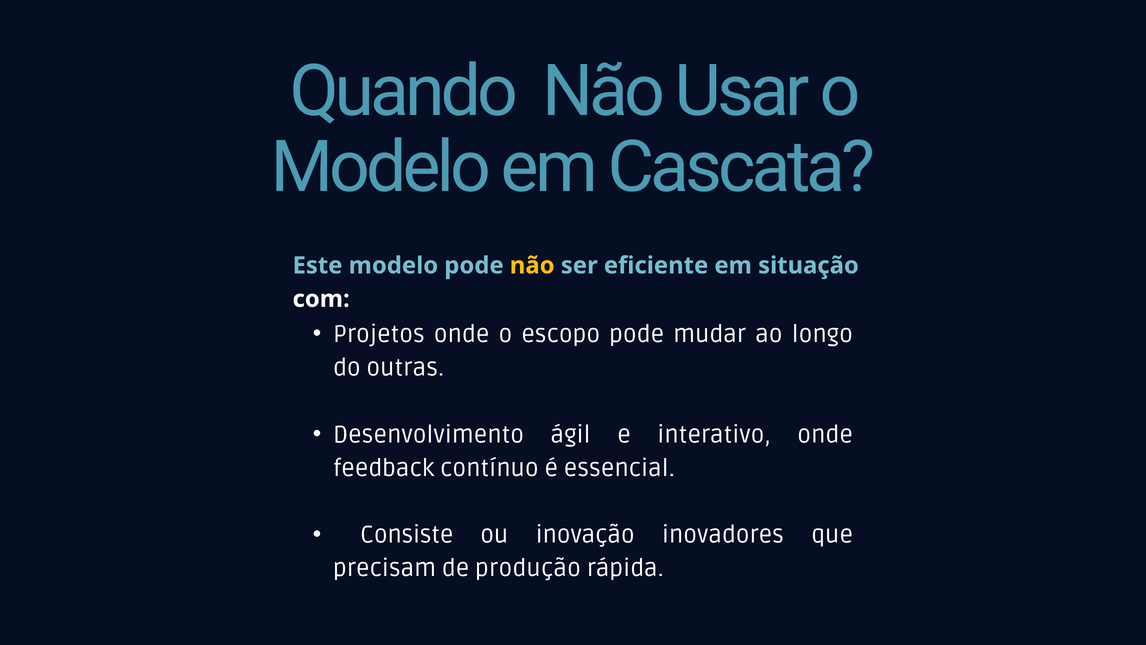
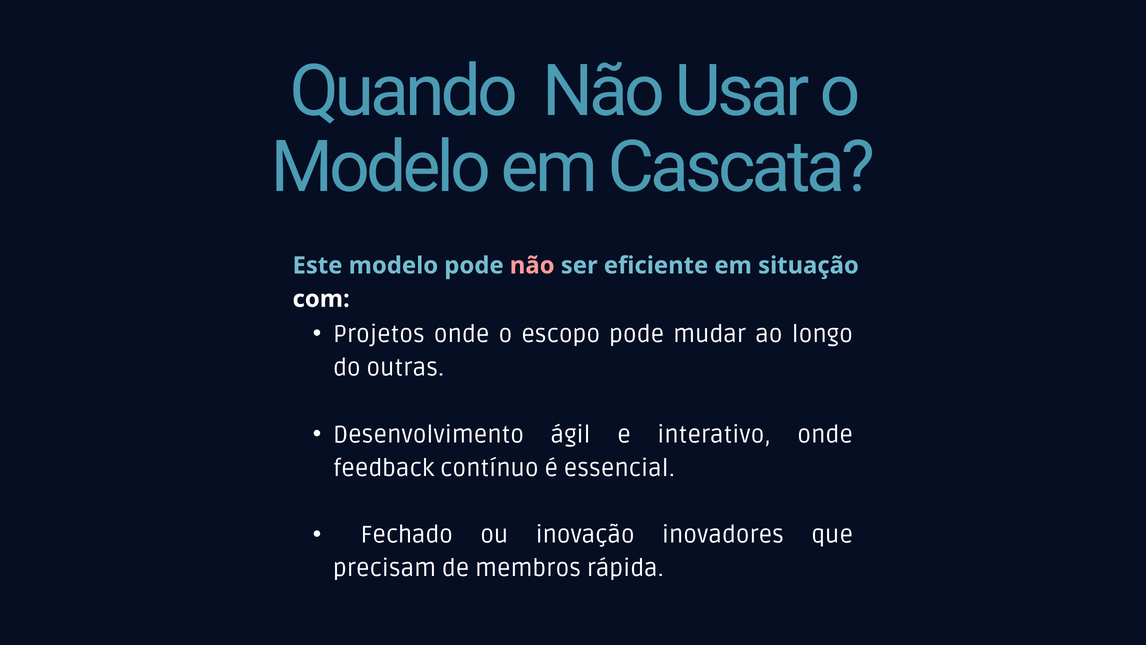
não at (532, 265) colour: yellow -> pink
Consiste: Consiste -> Fechado
produção: produção -> membros
